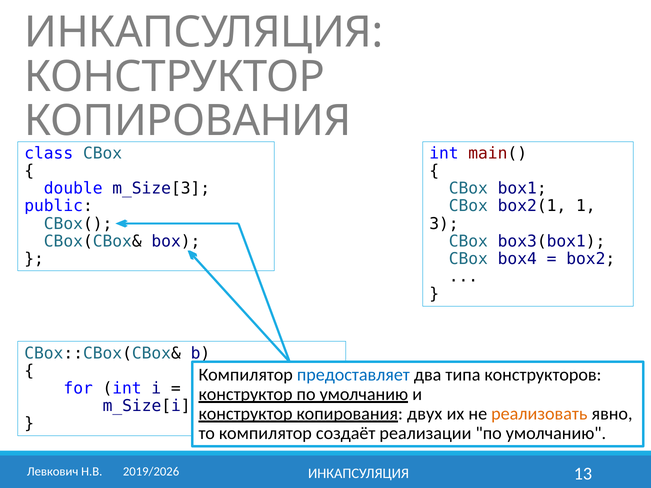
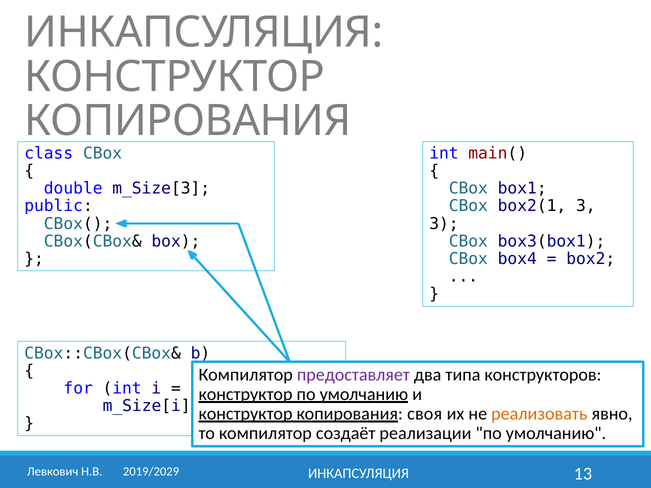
box2(1 1: 1 -> 3
предоставляет colour: blue -> purple
двух: двух -> своя
2019/2026: 2019/2026 -> 2019/2029
